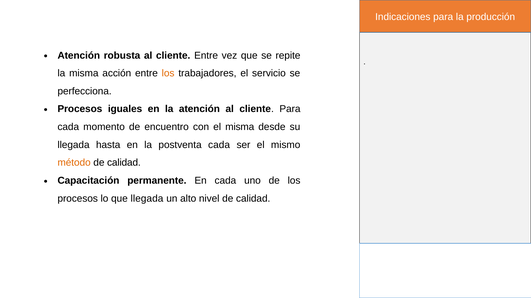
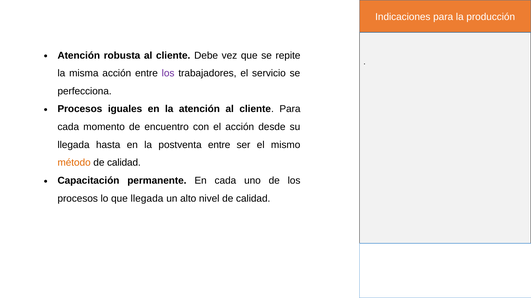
cliente Entre: Entre -> Debe
los at (168, 73) colour: orange -> purple
el misma: misma -> acción
postventa cada: cada -> entre
